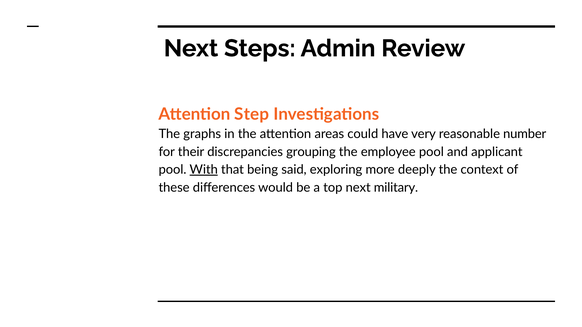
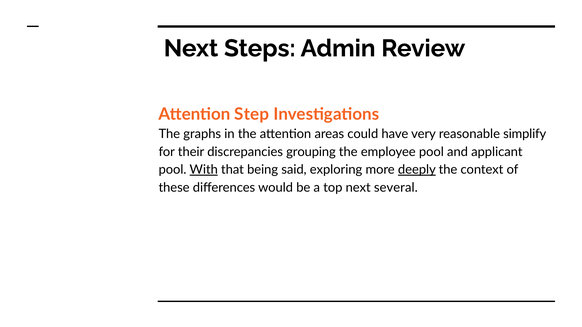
number: number -> simplify
deeply underline: none -> present
military: military -> several
